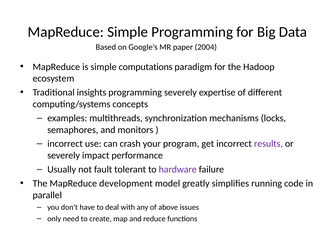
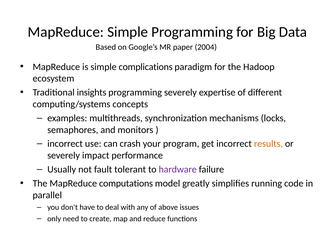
computations: computations -> complications
results colour: purple -> orange
development: development -> computations
